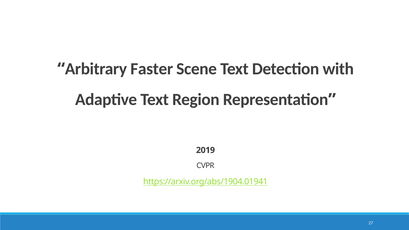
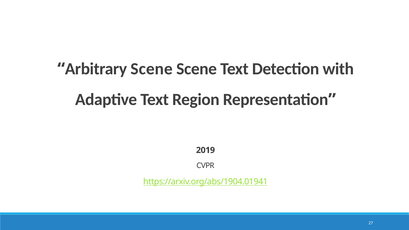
Arbitrary Faster: Faster -> Scene
